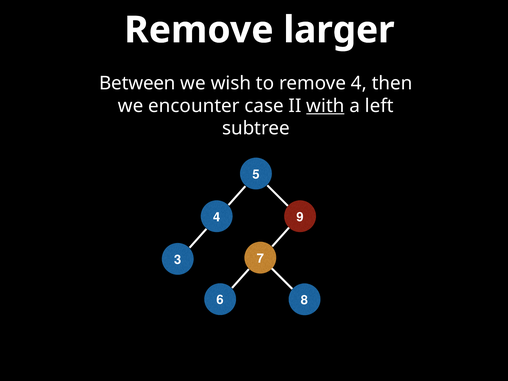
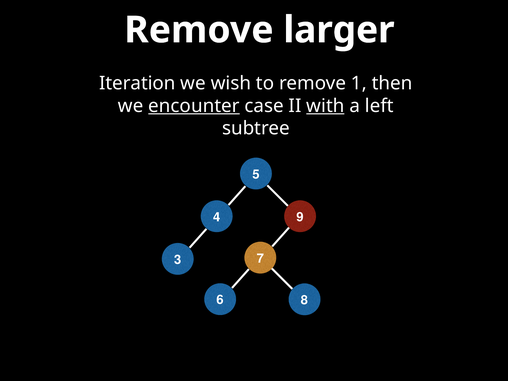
Between: Between -> Iteration
remove 4: 4 -> 1
encounter underline: none -> present
